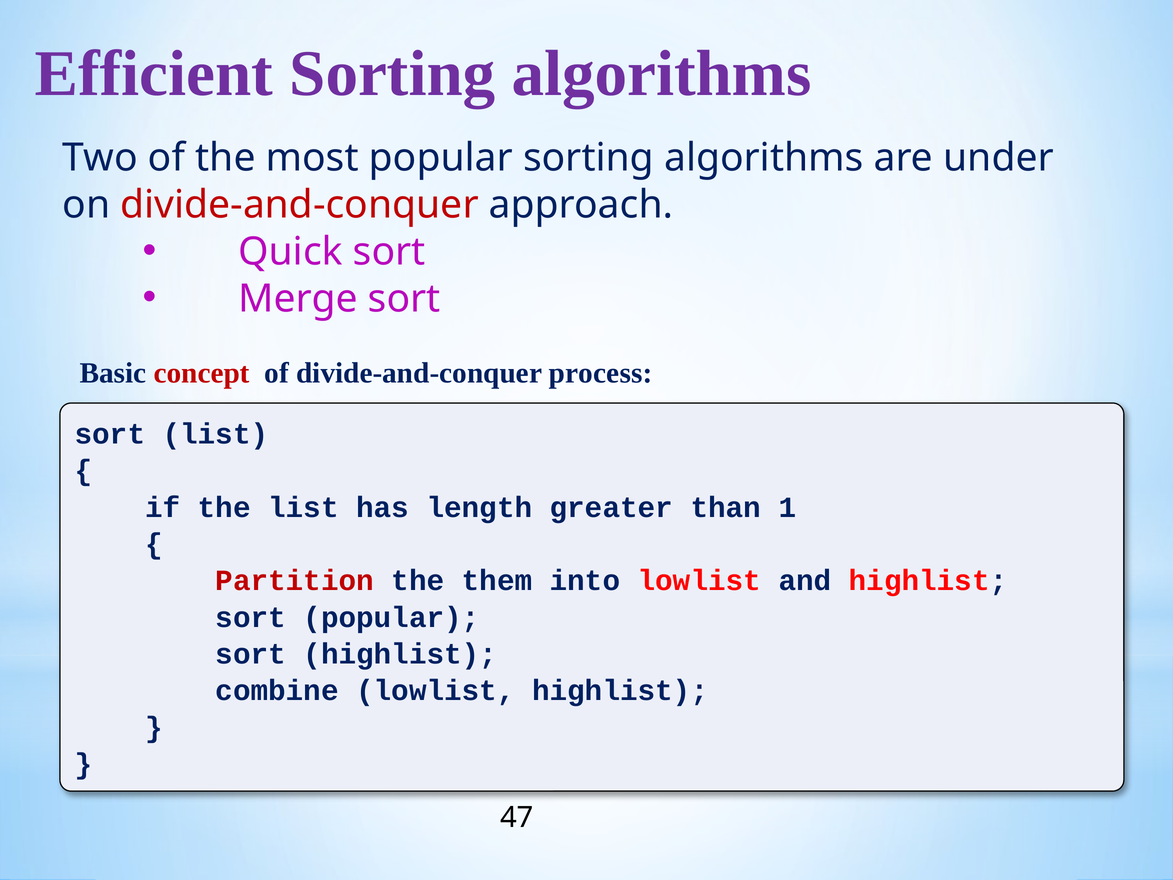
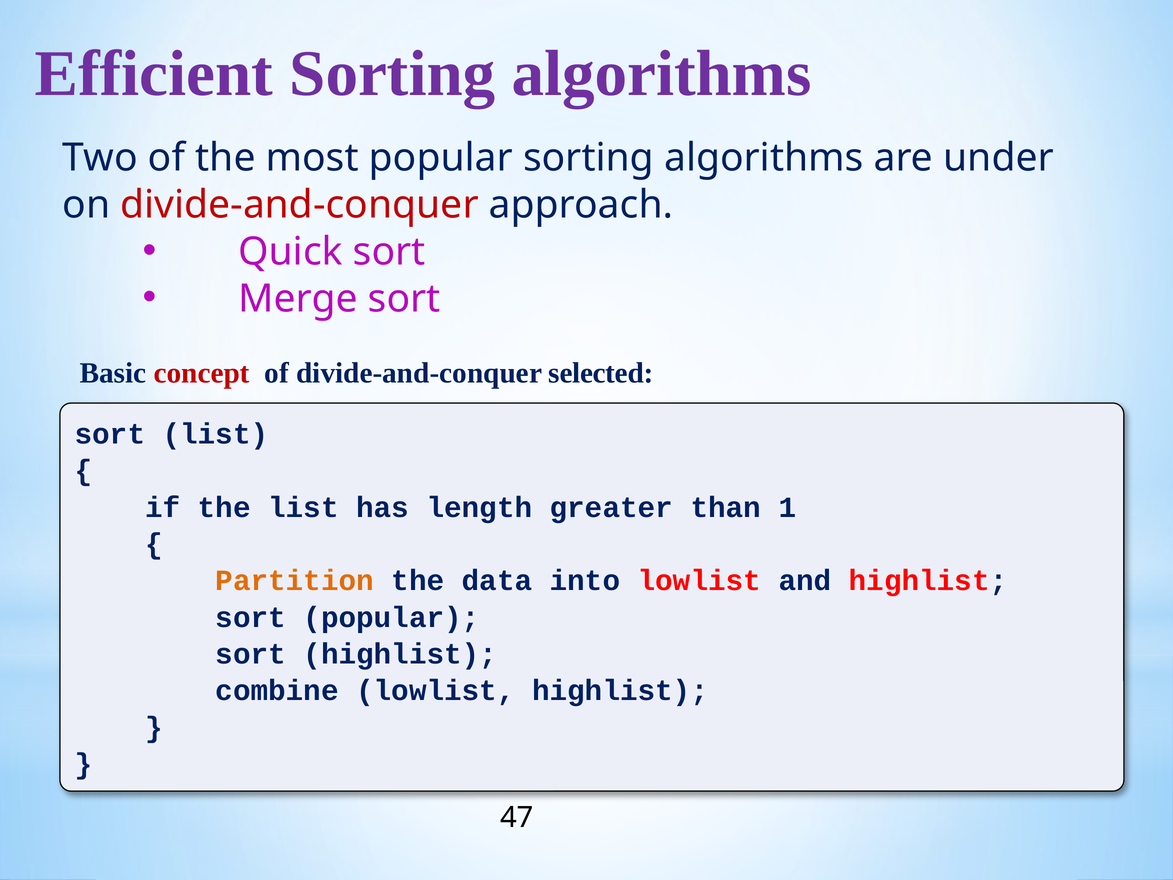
process: process -> selected
Partition colour: red -> orange
them: them -> data
